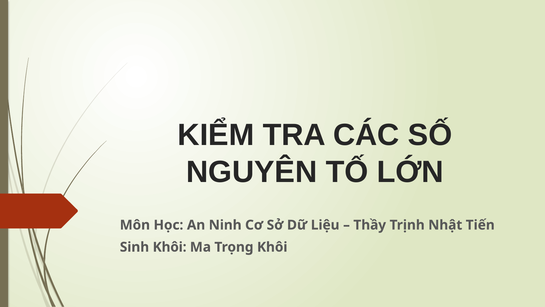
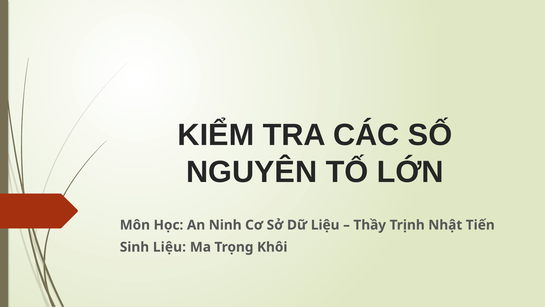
Sinh Khôi: Khôi -> Liệu
